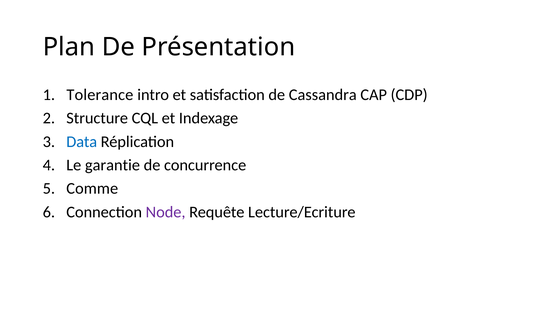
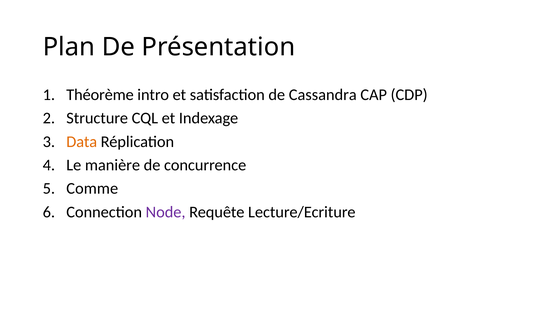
Tolerance: Tolerance -> Théorème
Data colour: blue -> orange
garantie: garantie -> manière
